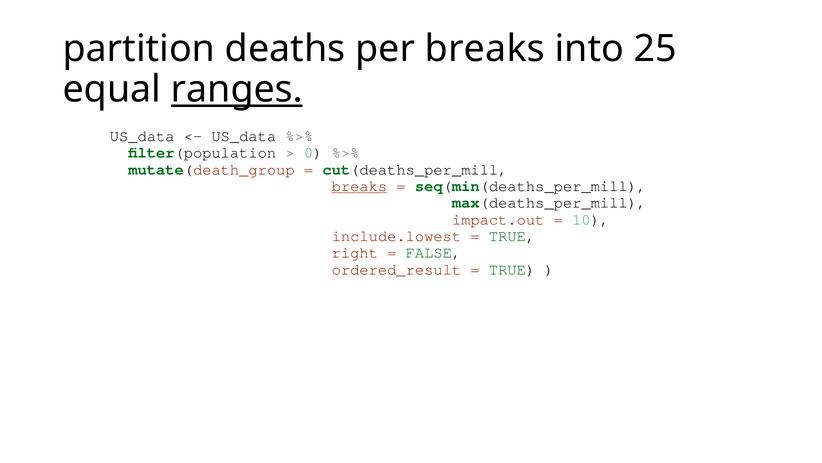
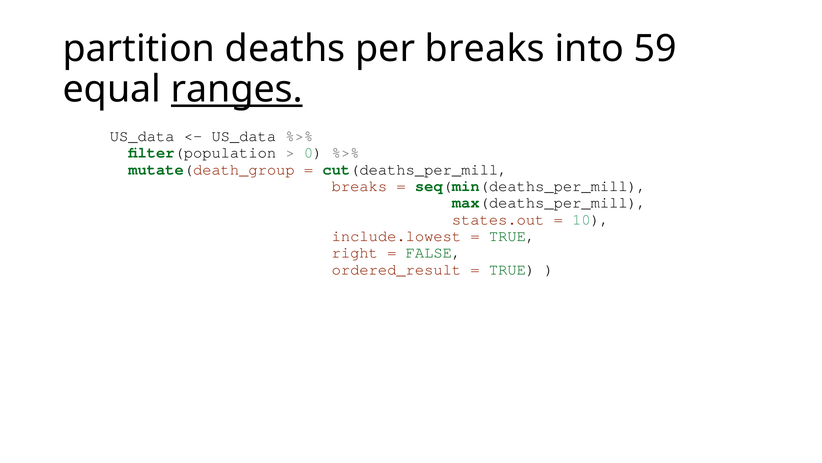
25: 25 -> 59
breaks at (359, 186) underline: present -> none
impact.out: impact.out -> states.out
